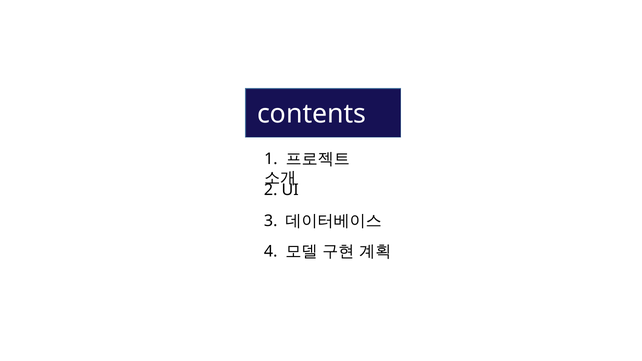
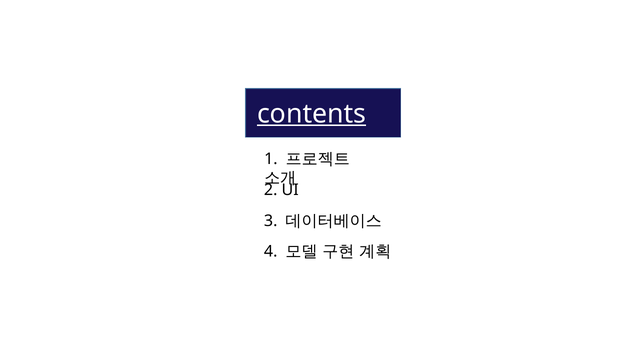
contents underline: none -> present
